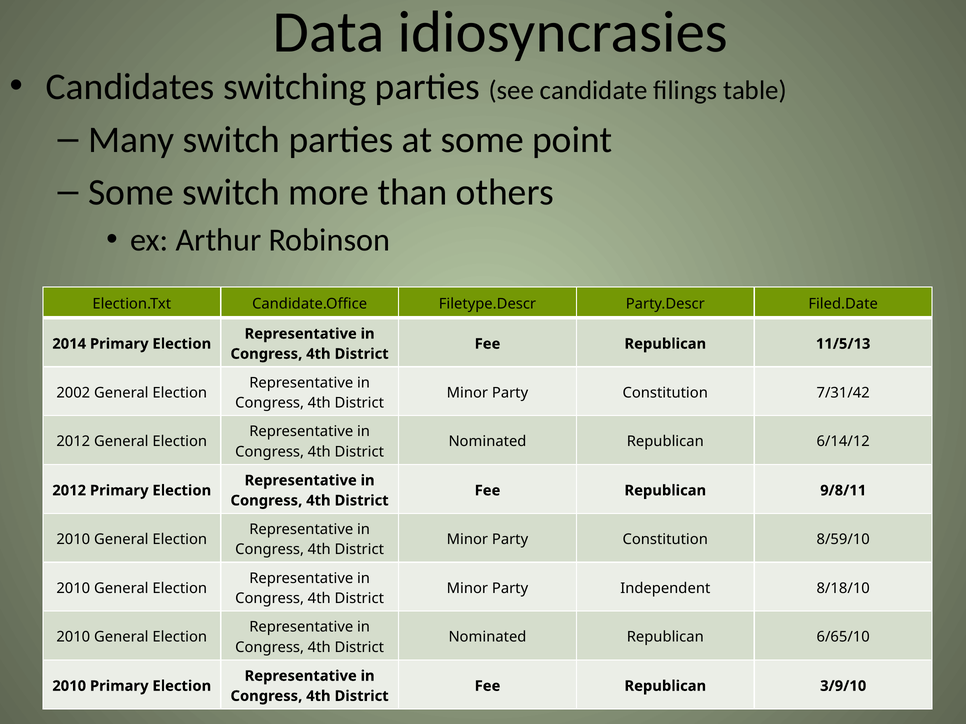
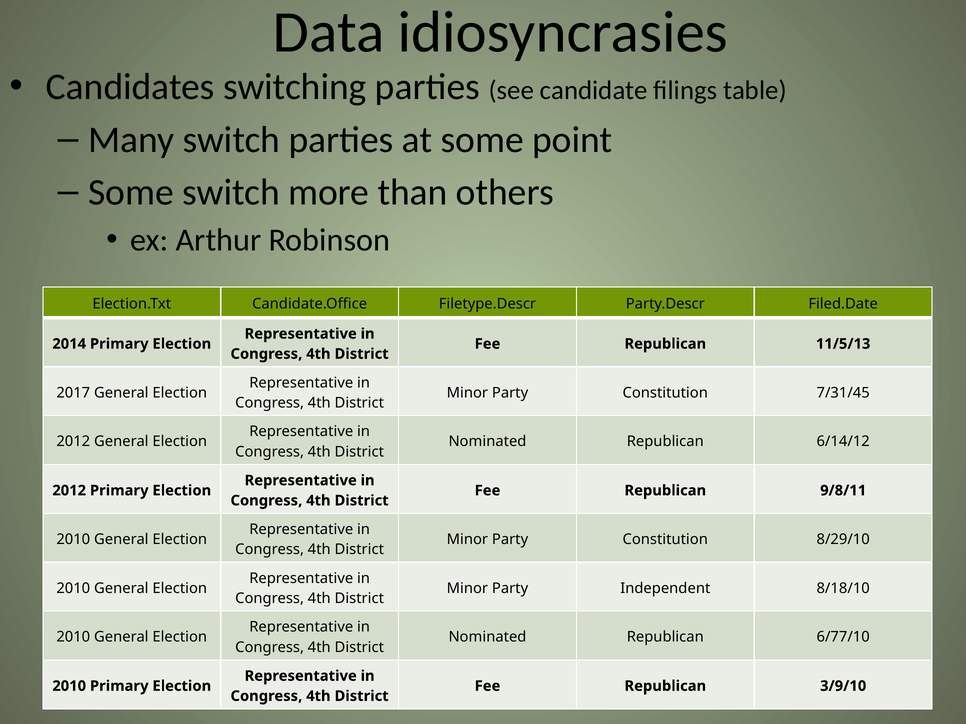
2002: 2002 -> 2017
7/31/42: 7/31/42 -> 7/31/45
8/59/10: 8/59/10 -> 8/29/10
6/65/10: 6/65/10 -> 6/77/10
